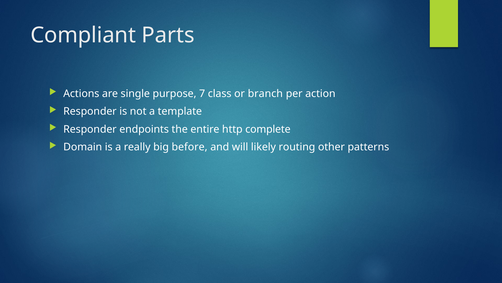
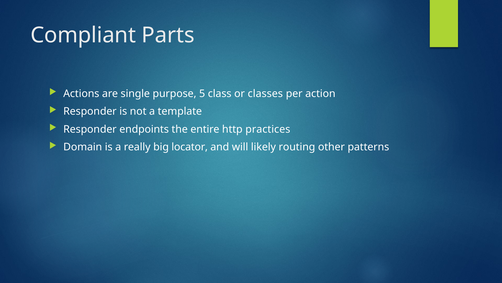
7: 7 -> 5
branch: branch -> classes
complete: complete -> practices
before: before -> locator
